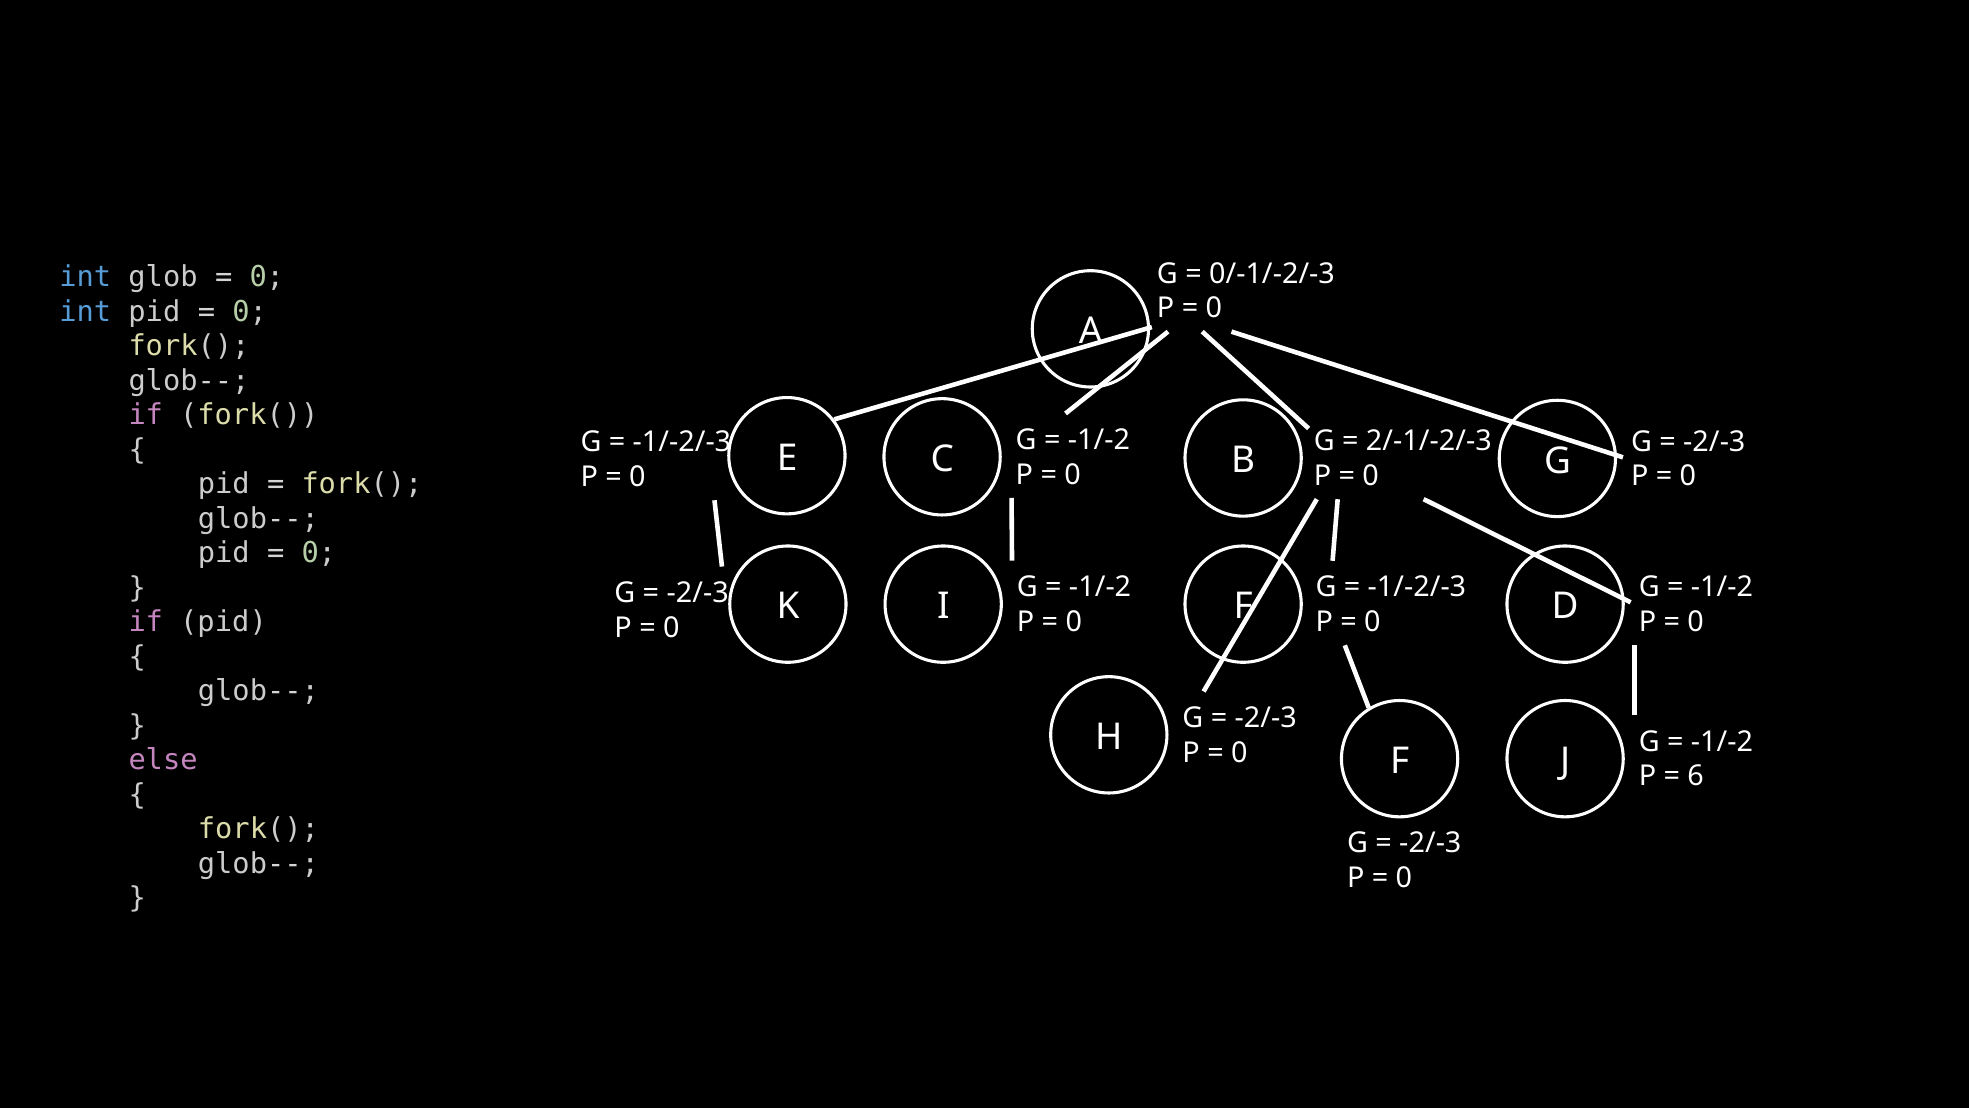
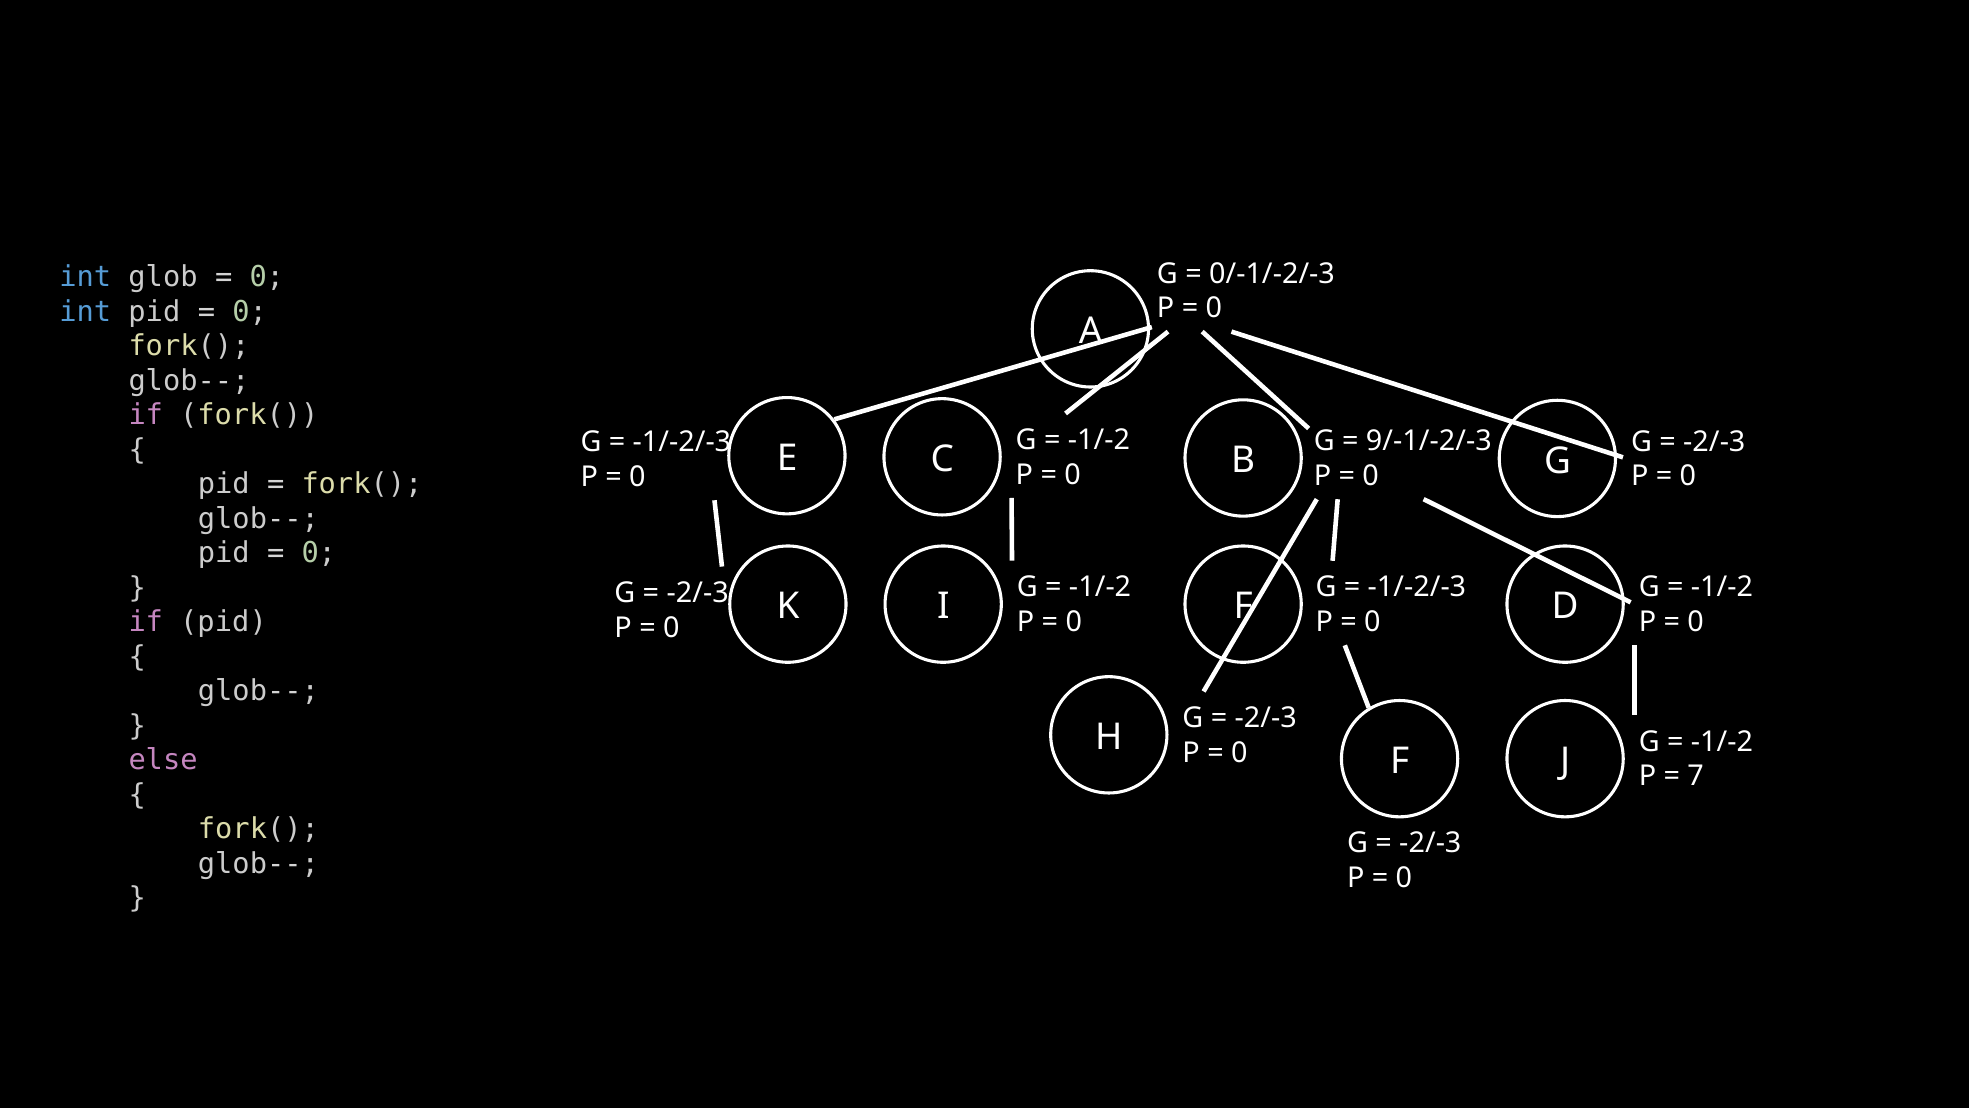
2/-1/-2/-3: 2/-1/-2/-3 -> 9/-1/-2/-3
6: 6 -> 7
